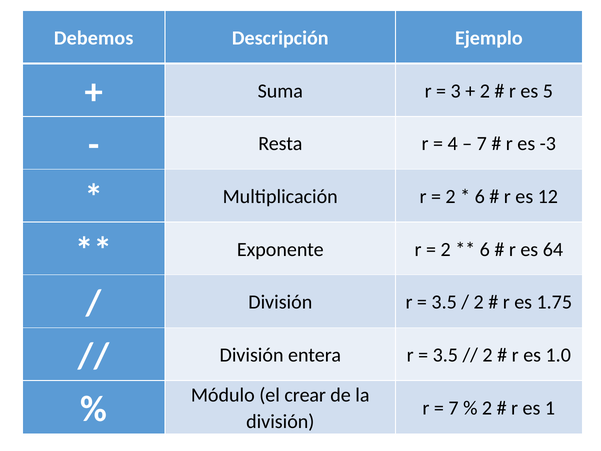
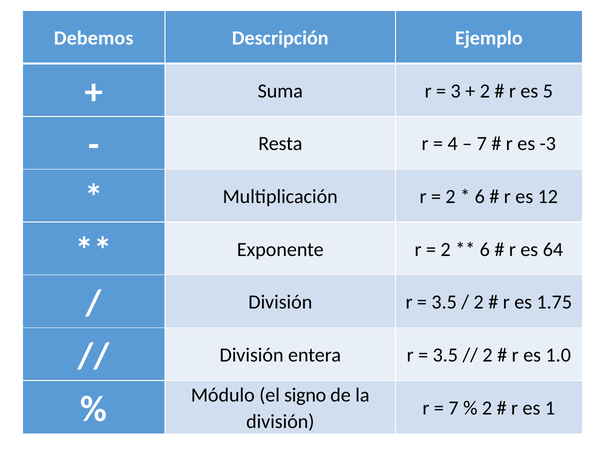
crear: crear -> signo
